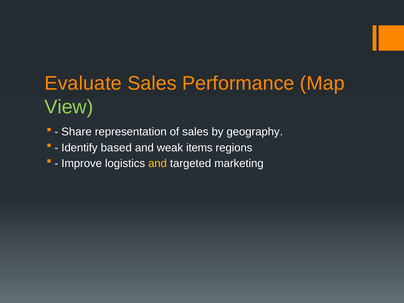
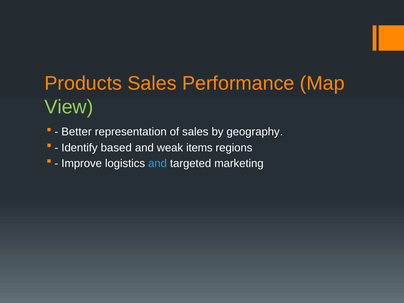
Evaluate: Evaluate -> Products
Share: Share -> Better
and at (158, 163) colour: yellow -> light blue
